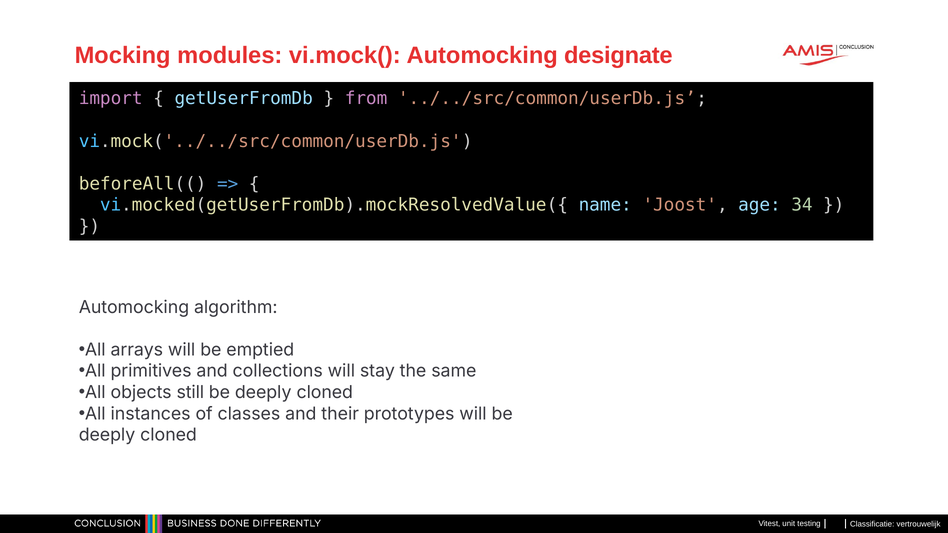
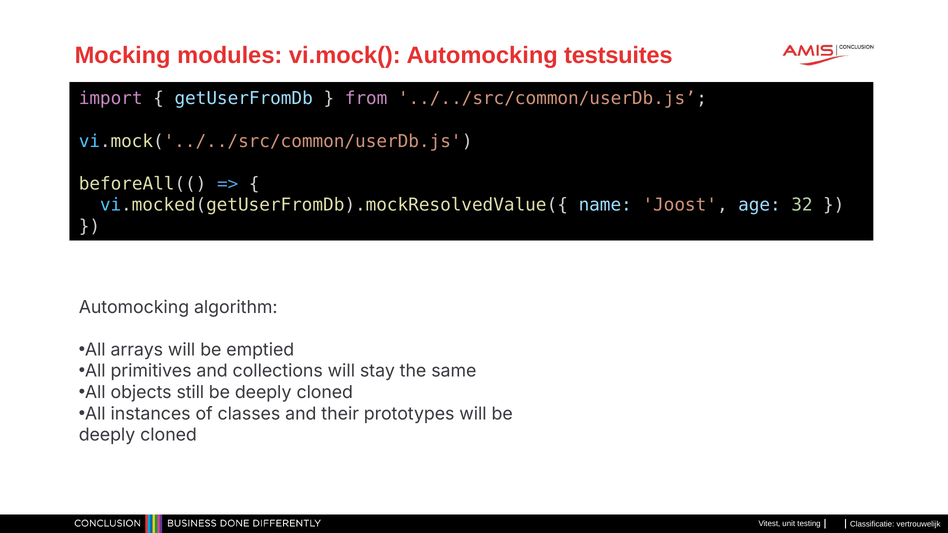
designate: designate -> testsuites
34: 34 -> 32
